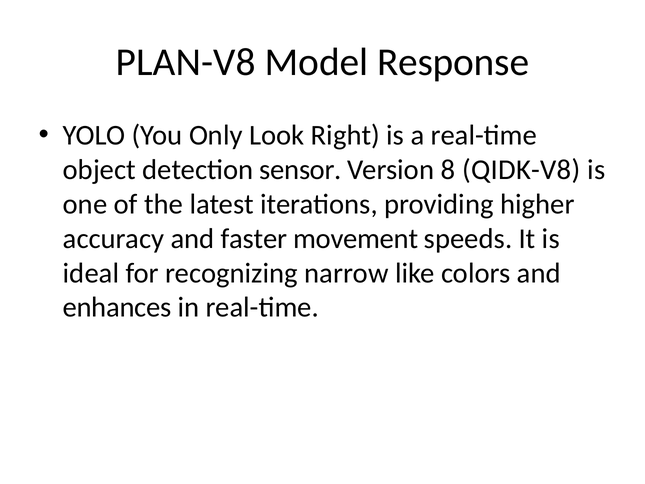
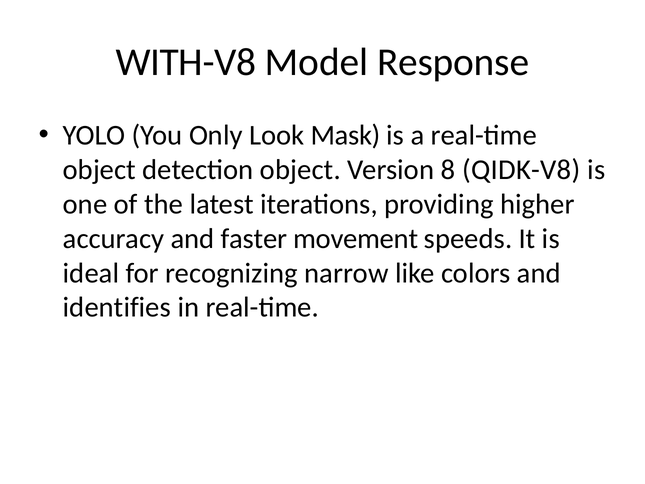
PLAN-V8: PLAN-V8 -> WITH-V8
Right: Right -> Mask
detection sensor: sensor -> object
enhances: enhances -> identifies
